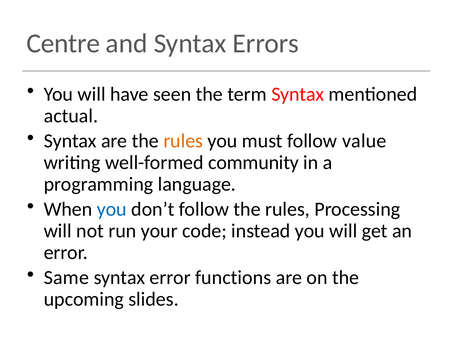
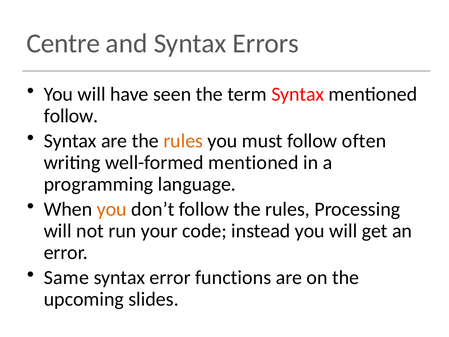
actual at (71, 116): actual -> follow
value: value -> often
well-formed community: community -> mentioned
you at (112, 209) colour: blue -> orange
